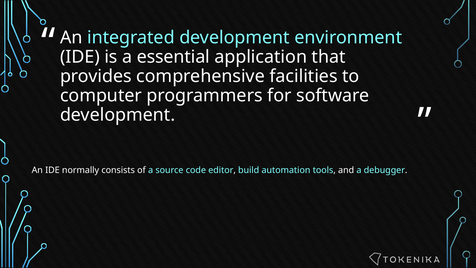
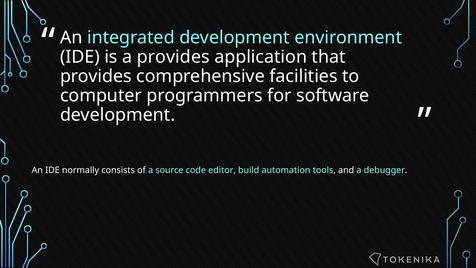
a essential: essential -> provides
